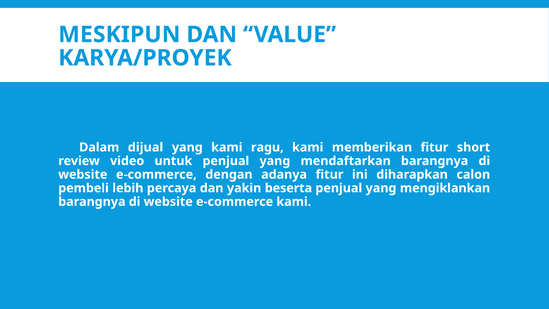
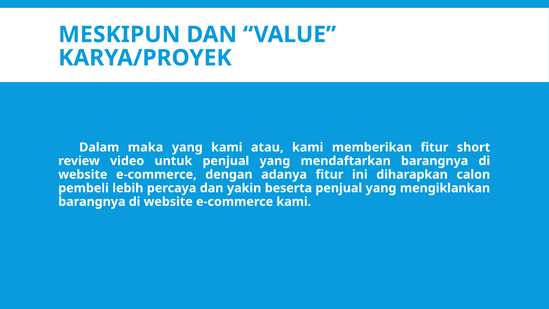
dijual: dijual -> maka
ragu: ragu -> atau
